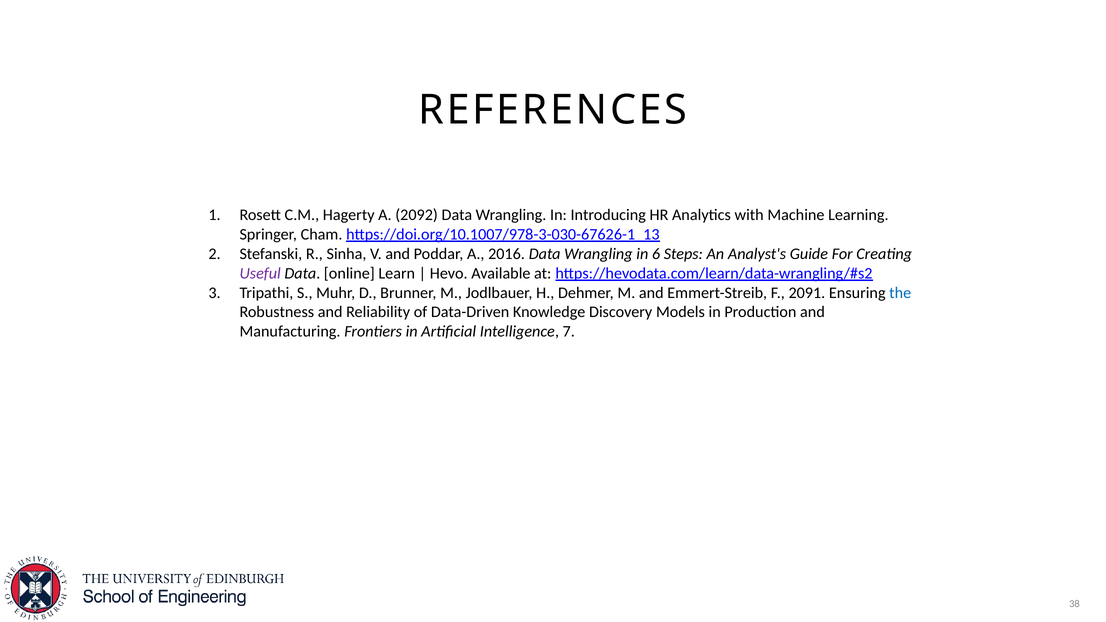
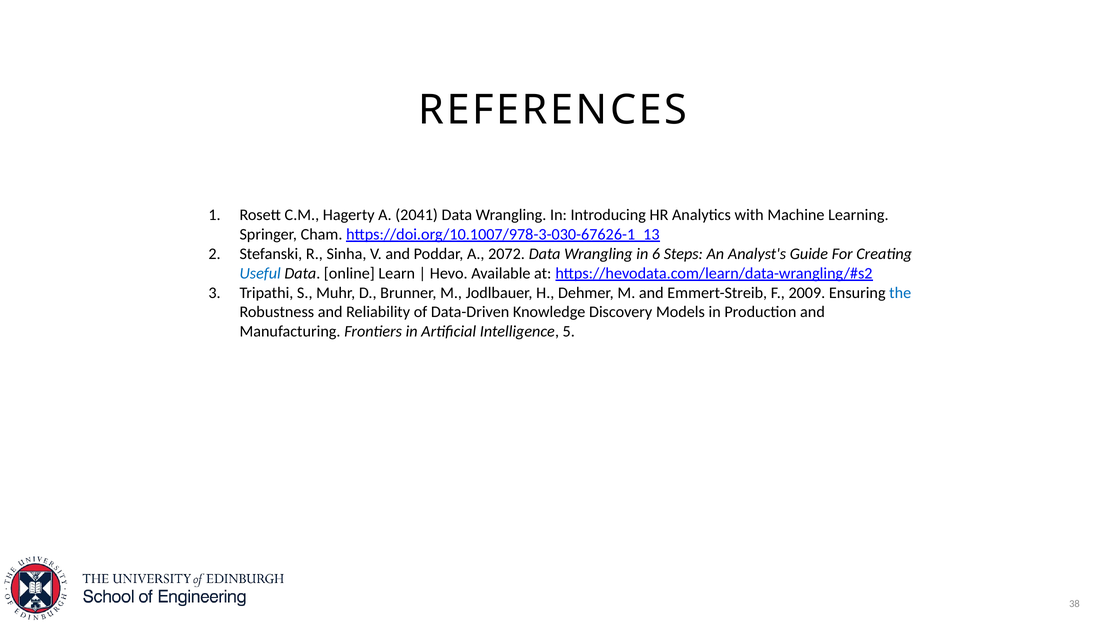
2092: 2092 -> 2041
2016: 2016 -> 2072
Useful colour: purple -> blue
2091: 2091 -> 2009
7: 7 -> 5
